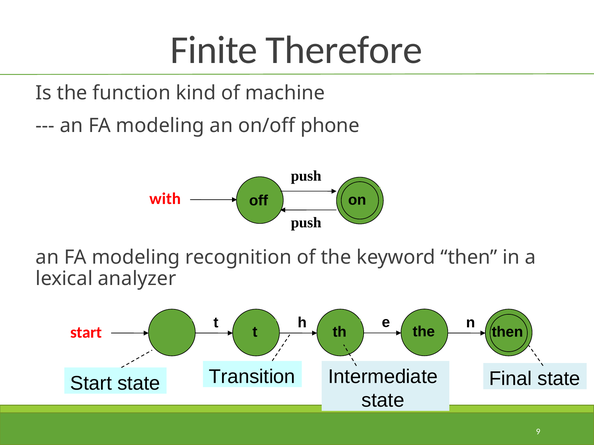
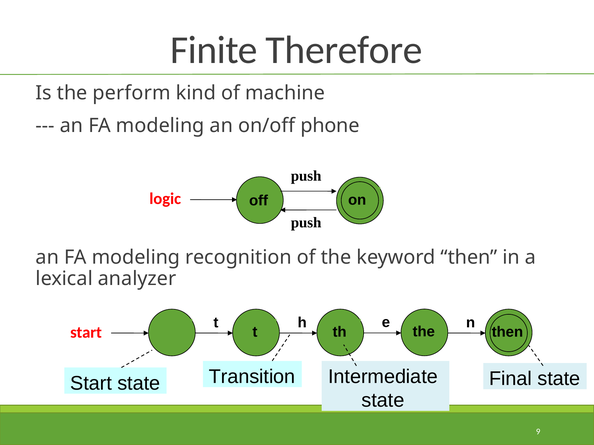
function: function -> perform
with: with -> logic
